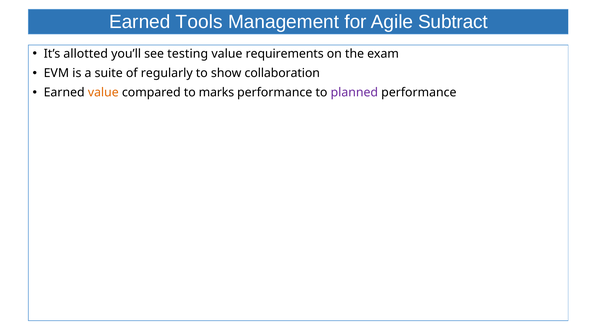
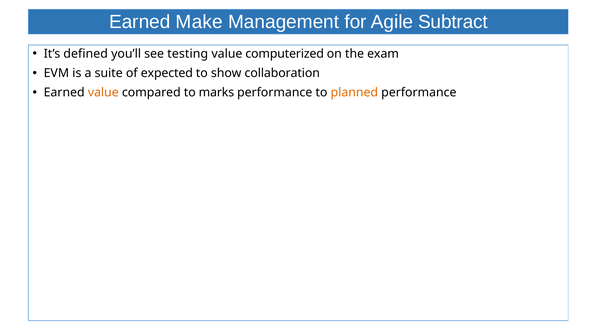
Tools: Tools -> Make
allotted: allotted -> defined
requirements: requirements -> computerized
regularly: regularly -> expected
planned colour: purple -> orange
